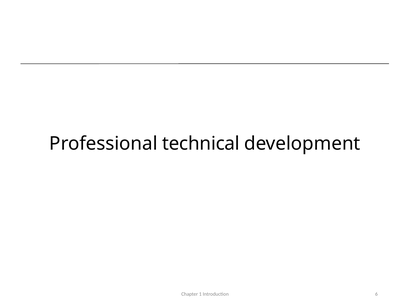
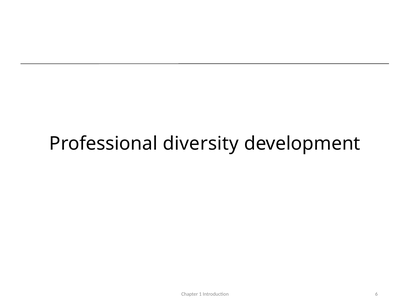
technical: technical -> diversity
